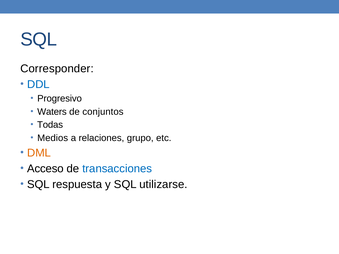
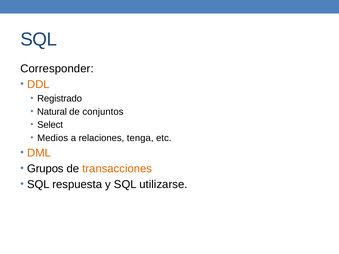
DDL colour: blue -> orange
Progresivo: Progresivo -> Registrado
Waters: Waters -> Natural
Todas: Todas -> Select
grupo: grupo -> tenga
Acceso: Acceso -> Grupos
transacciones colour: blue -> orange
